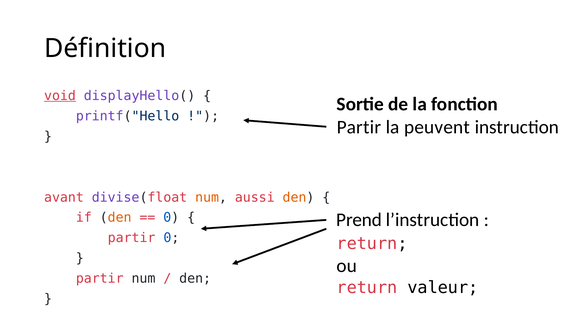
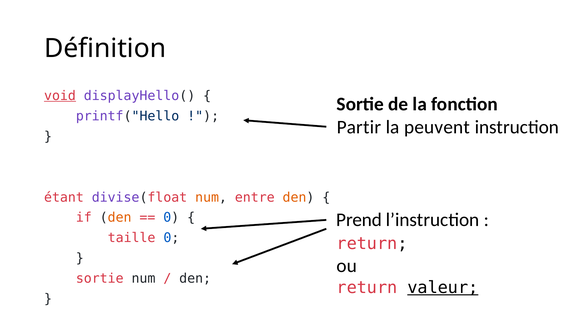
avant: avant -> étant
aussi: aussi -> entre
partir at (132, 238): partir -> taille
partir at (100, 279): partir -> sortie
valeur underline: none -> present
